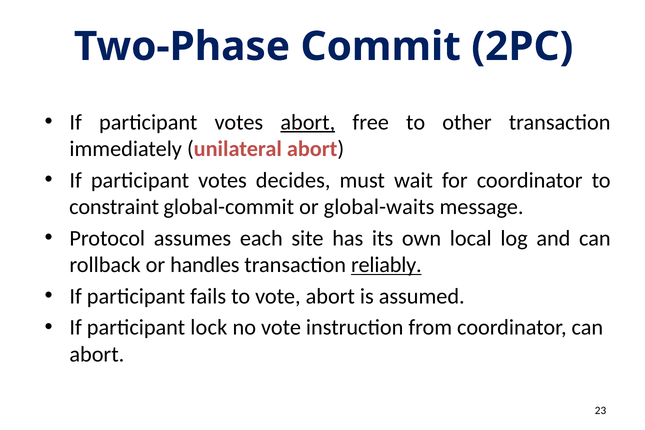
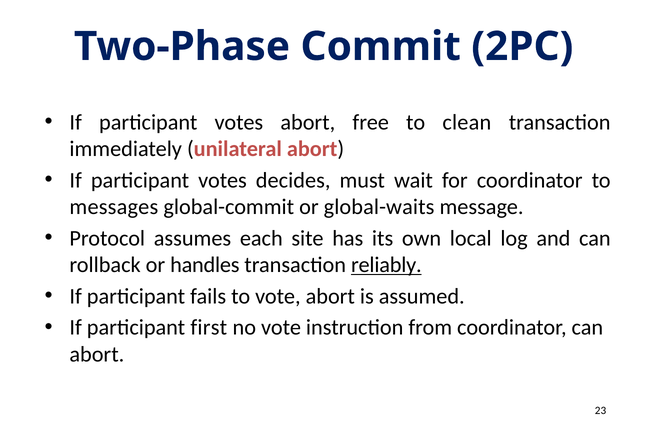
abort at (308, 122) underline: present -> none
other: other -> clean
constraint: constraint -> messages
lock: lock -> first
